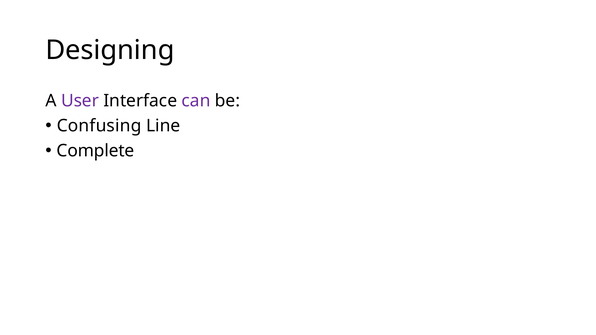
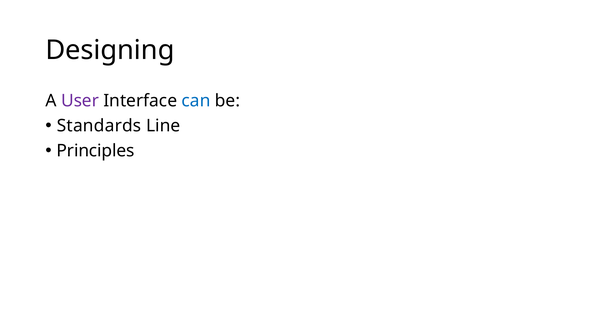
can colour: purple -> blue
Confusing: Confusing -> Standards
Complete: Complete -> Principles
